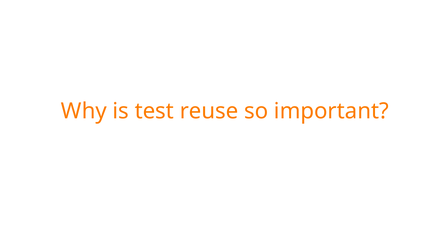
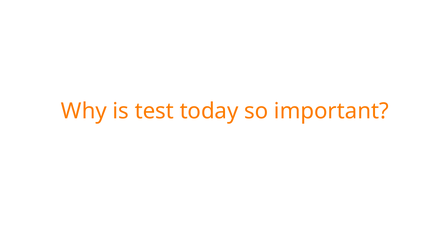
reuse: reuse -> today
